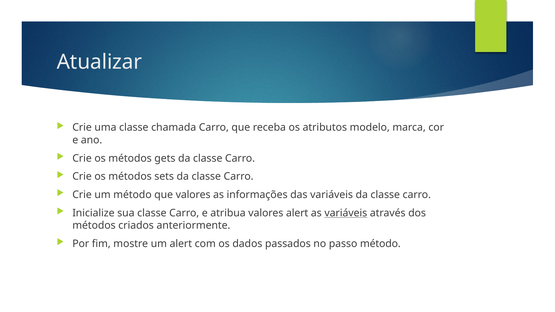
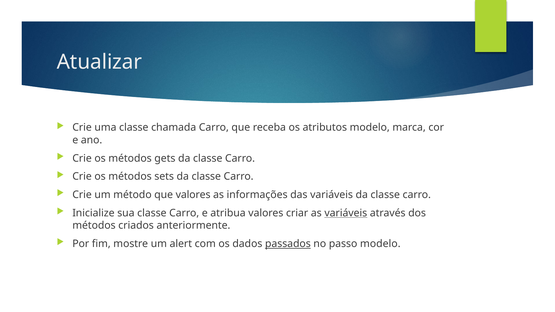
valores alert: alert -> criar
passados underline: none -> present
passo método: método -> modelo
